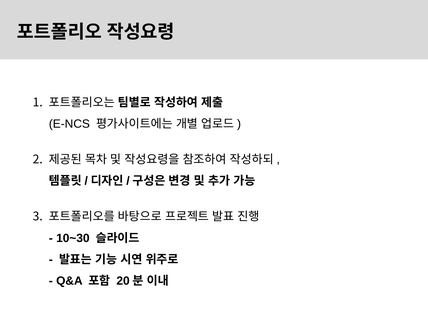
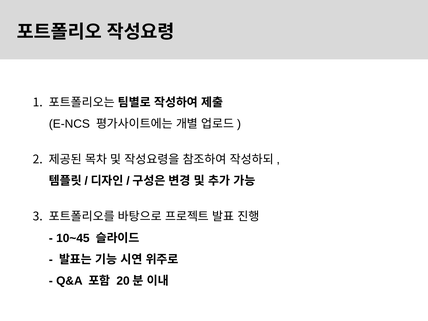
10~30: 10~30 -> 10~45
